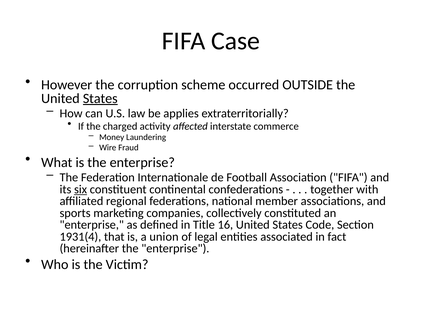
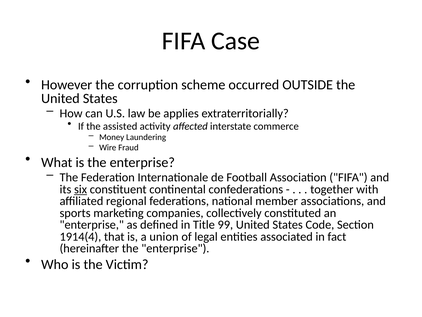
States at (100, 98) underline: present -> none
charged: charged -> assisted
16: 16 -> 99
1931(4: 1931(4 -> 1914(4
